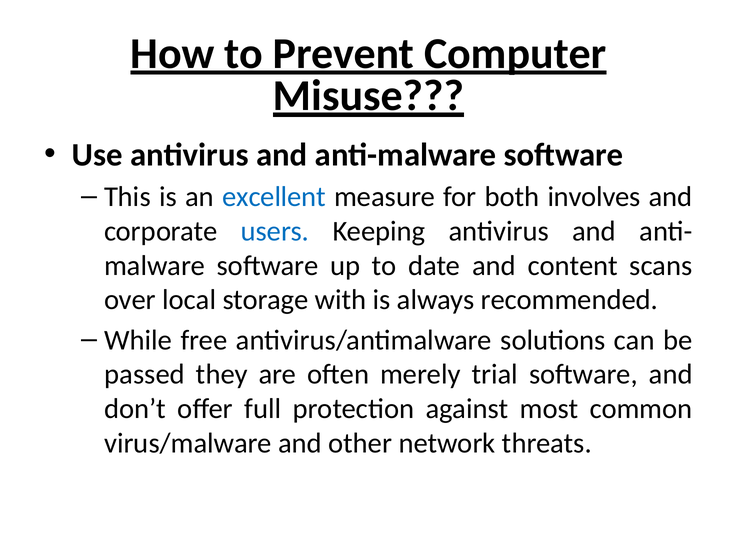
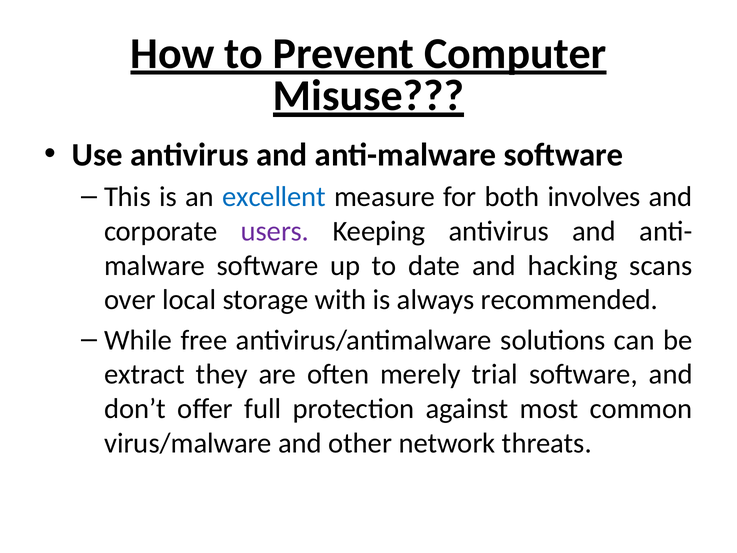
users colour: blue -> purple
content: content -> hacking
passed: passed -> extract
